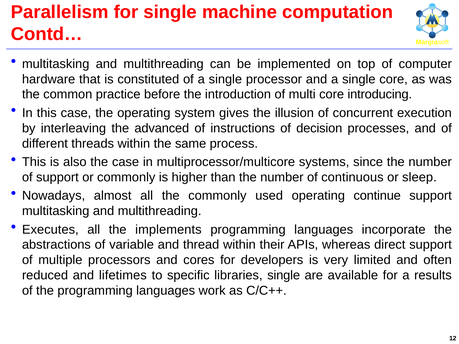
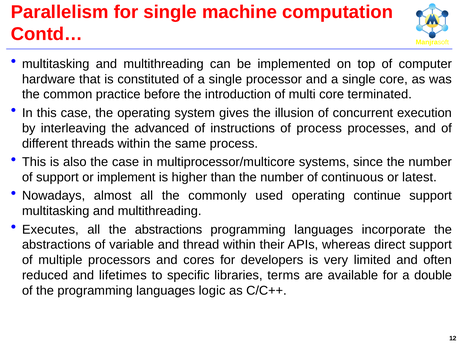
introducing: introducing -> terminated
of decision: decision -> process
or commonly: commonly -> implement
sleep: sleep -> latest
all the implements: implements -> abstractions
libraries single: single -> terms
results: results -> double
work: work -> logic
